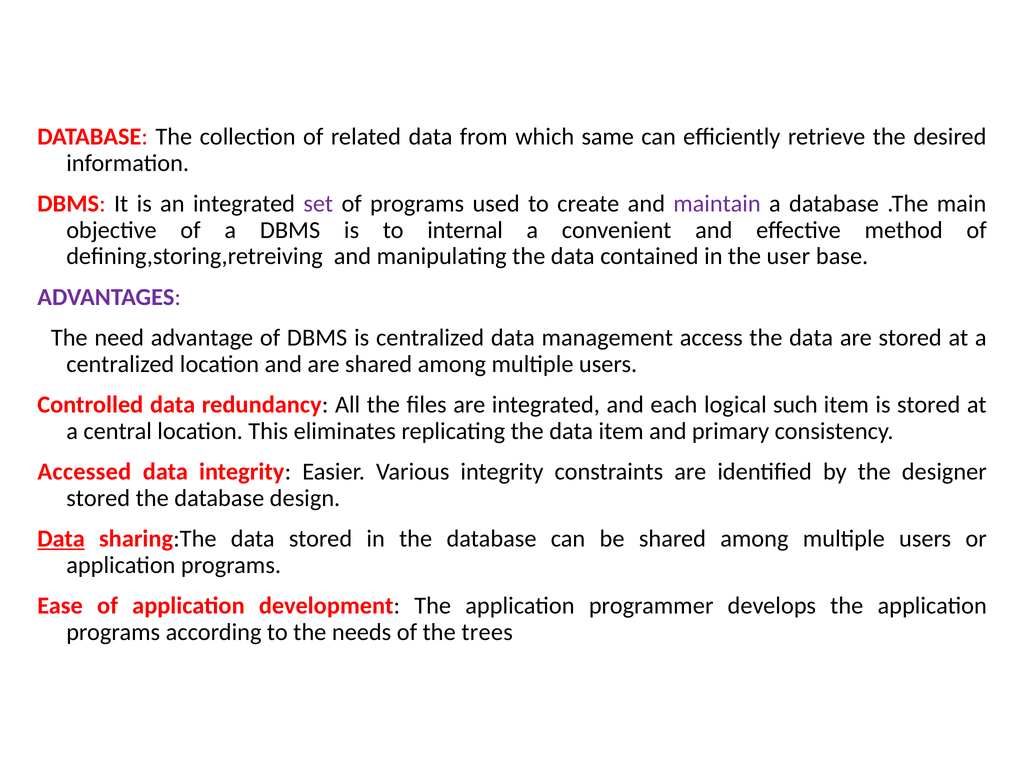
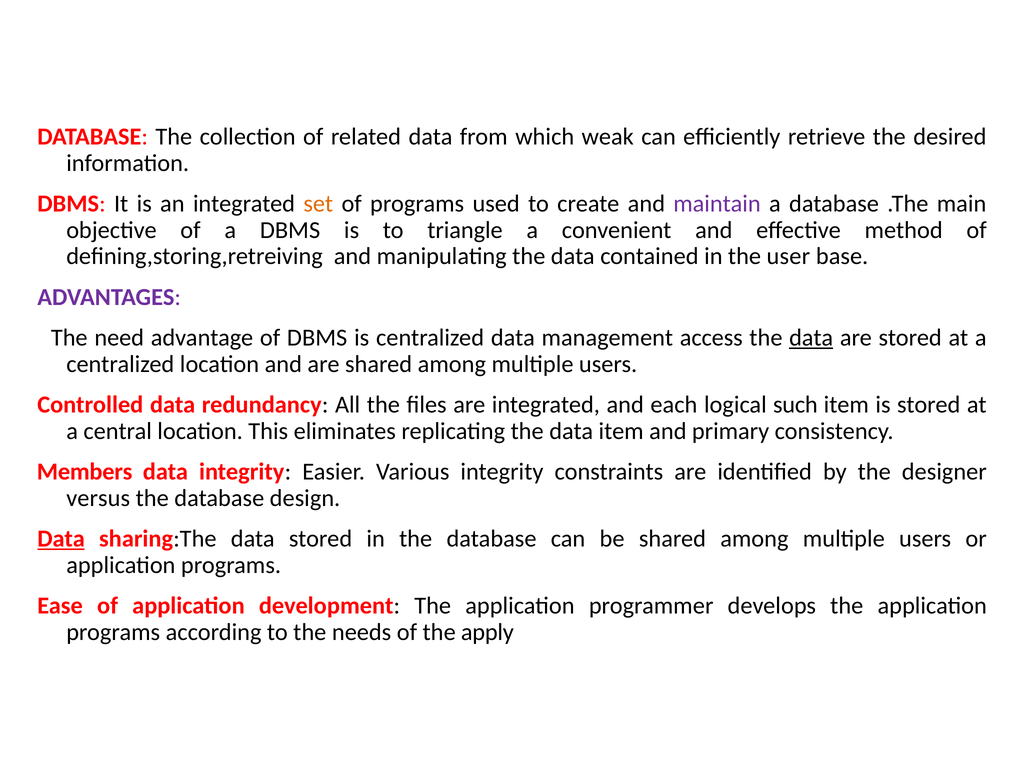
same: same -> weak
set colour: purple -> orange
internal: internal -> triangle
data at (811, 337) underline: none -> present
Accessed: Accessed -> Members
stored at (98, 498): stored -> versus
trees: trees -> apply
